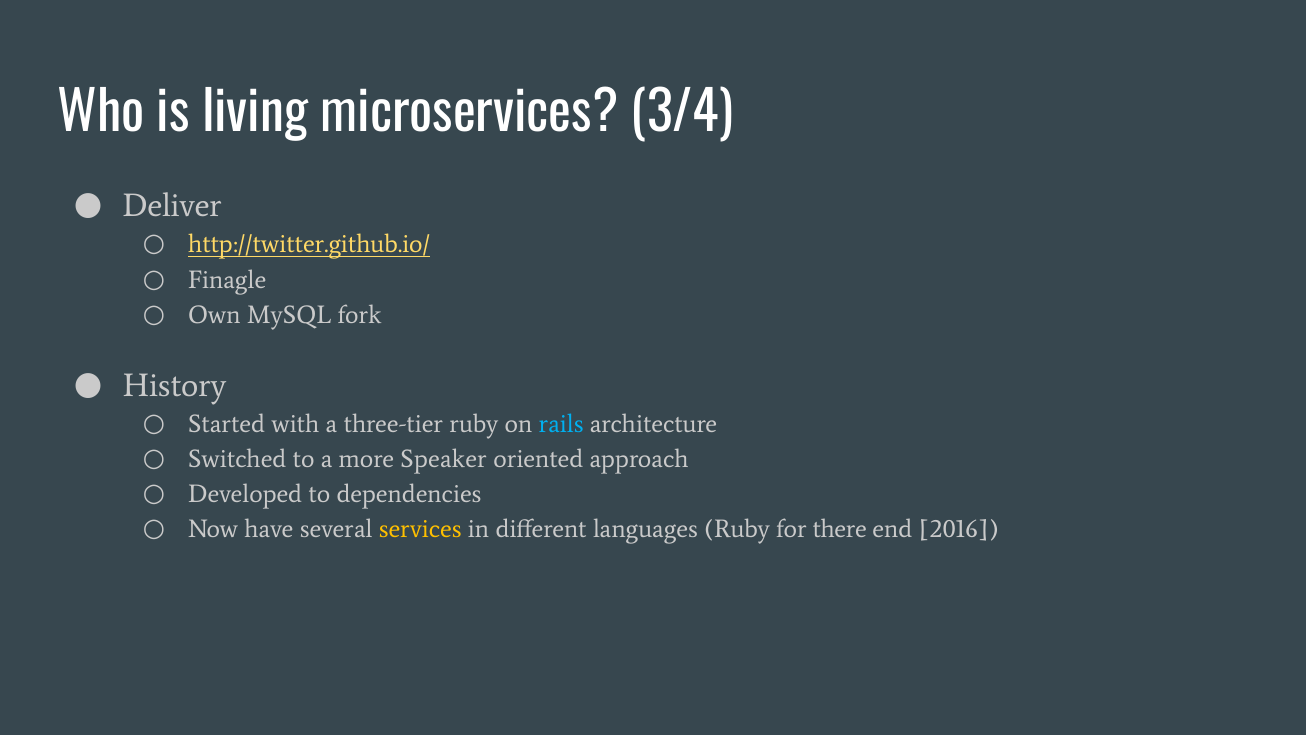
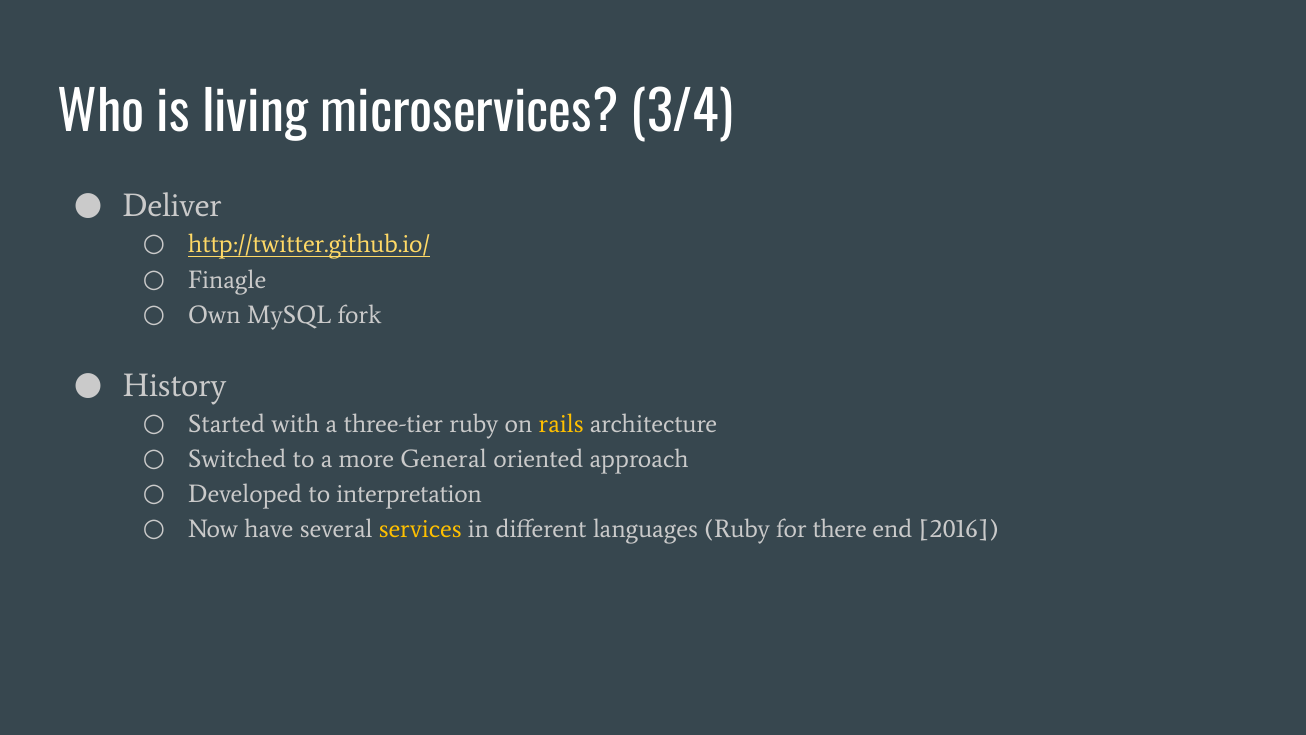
rails colour: light blue -> yellow
Speaker: Speaker -> General
dependencies: dependencies -> interpretation
